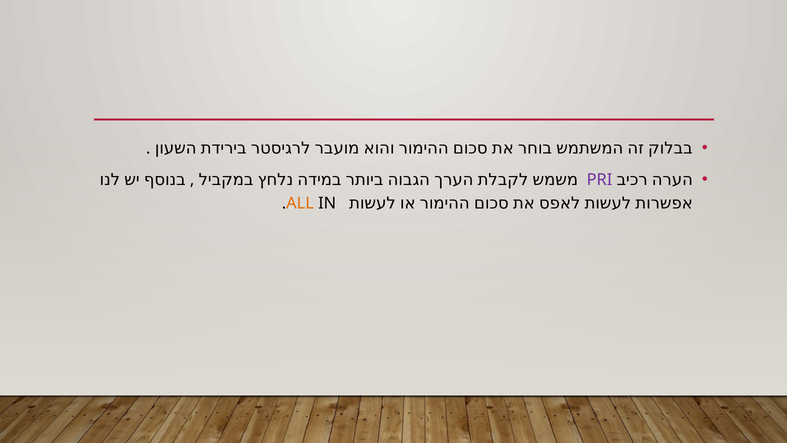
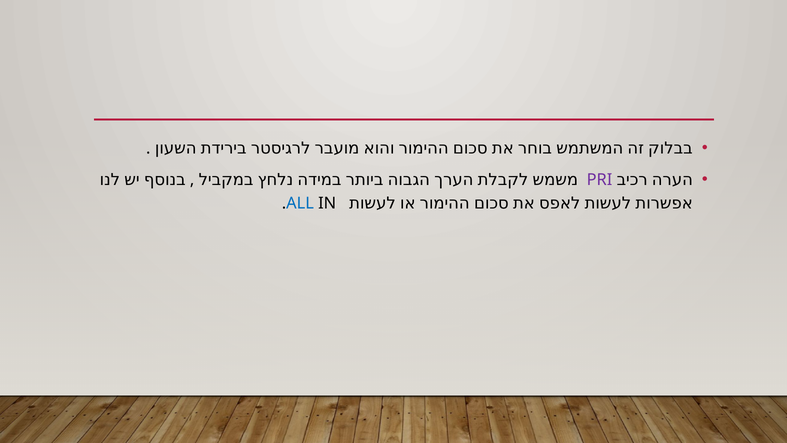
ALL colour: orange -> blue
